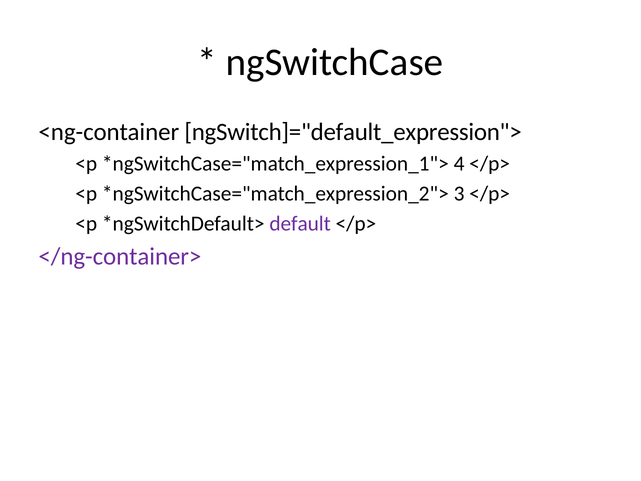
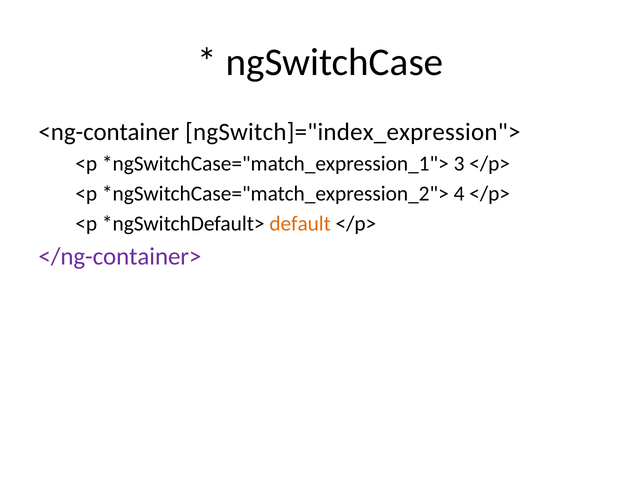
ngSwitch]="default_expression">: ngSwitch]="default_expression"> -> ngSwitch]="index_expression">
4: 4 -> 3
3: 3 -> 4
default colour: purple -> orange
